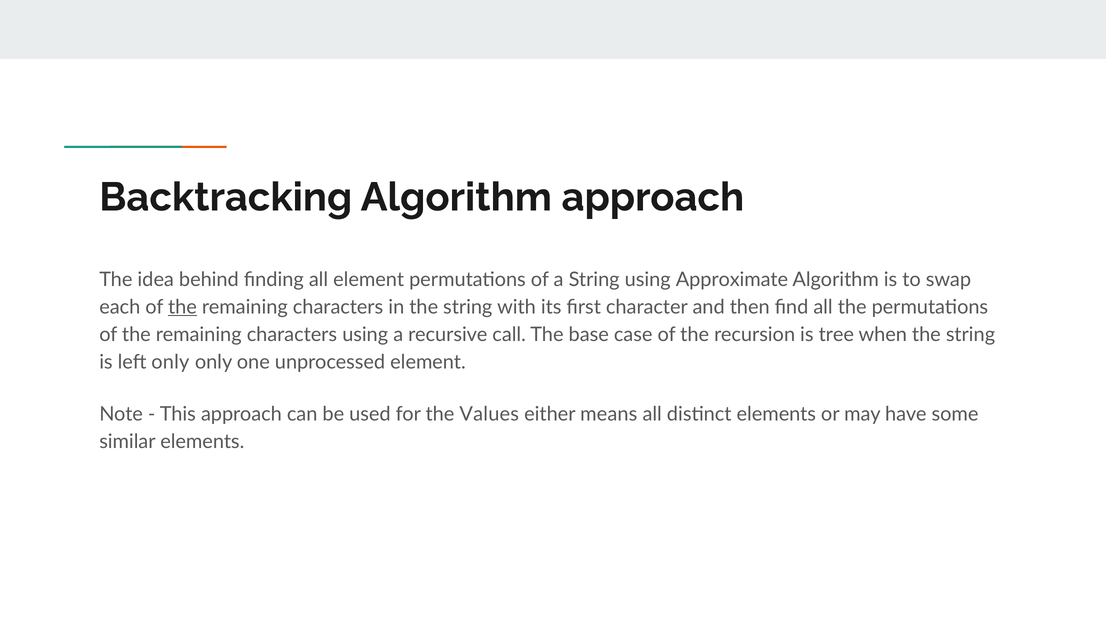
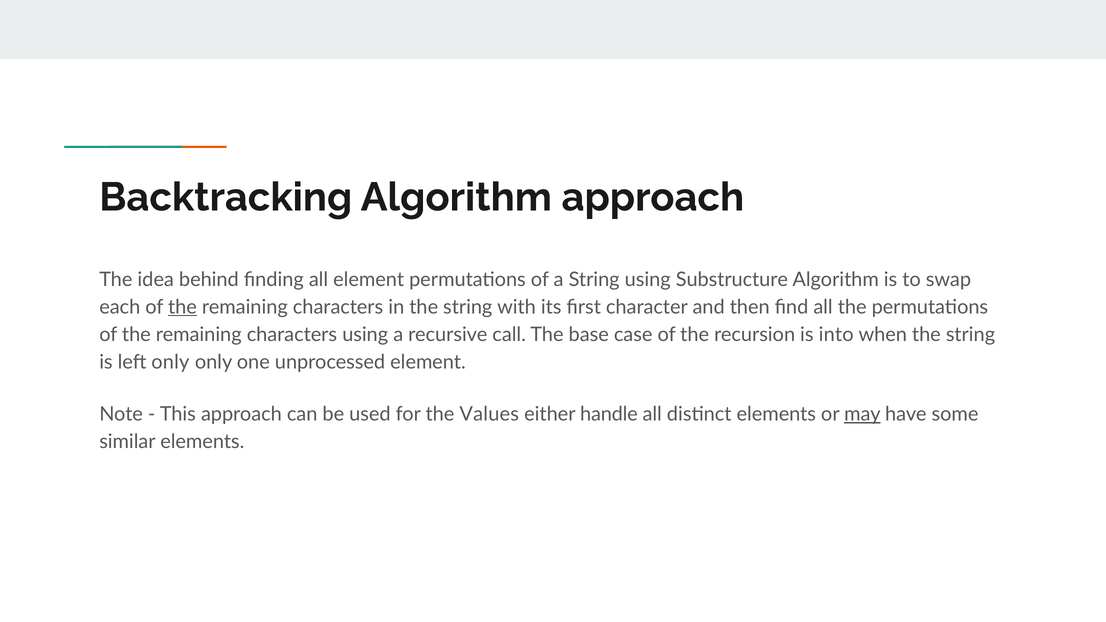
Approximate: Approximate -> Substructure
tree: tree -> into
means: means -> handle
may underline: none -> present
